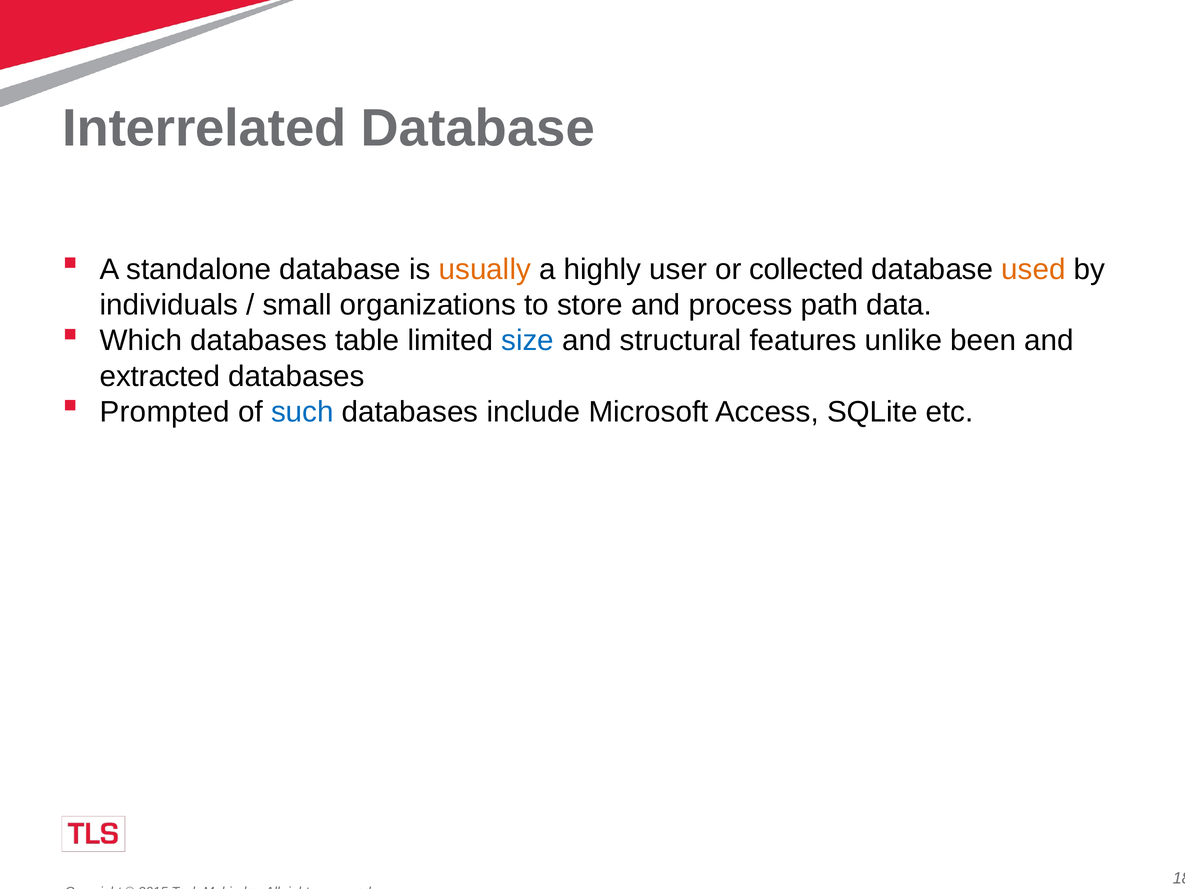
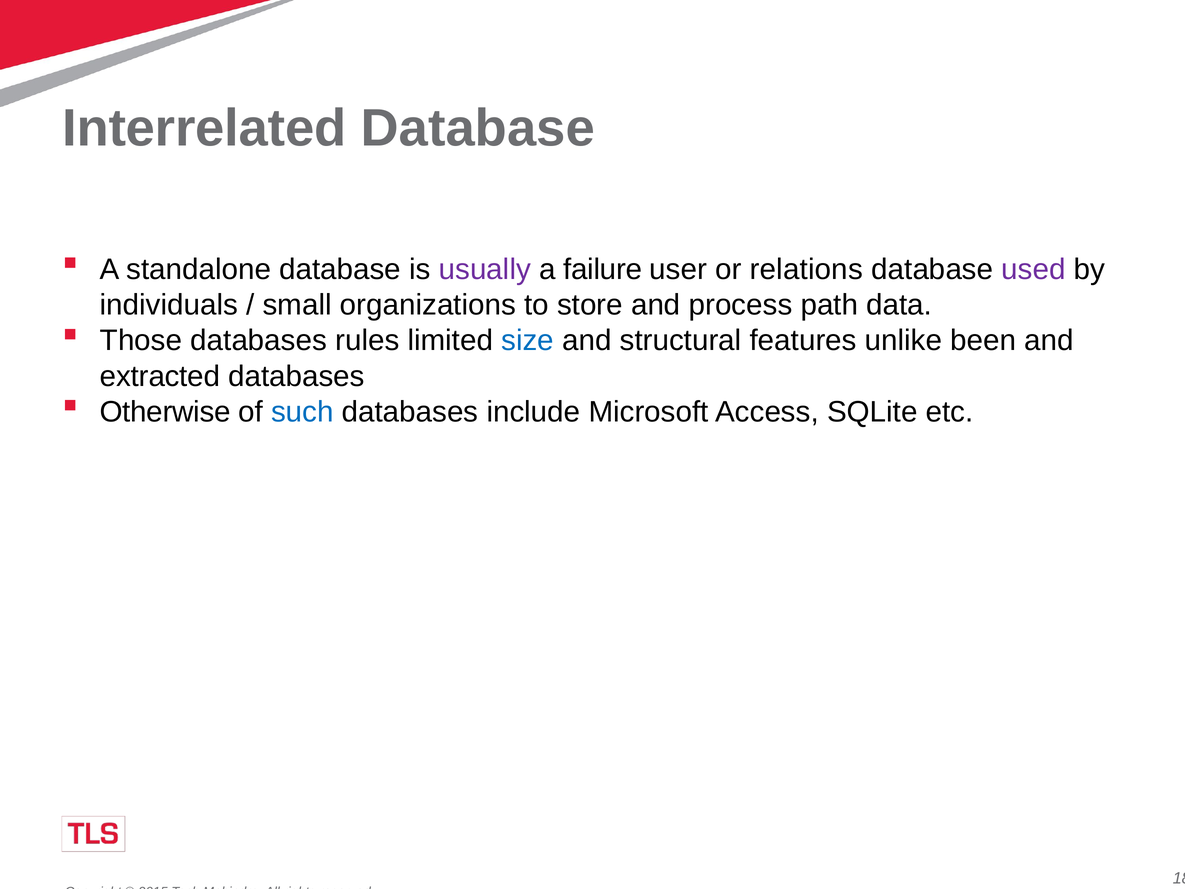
usually colour: orange -> purple
highly: highly -> failure
collected: collected -> relations
used colour: orange -> purple
Which: Which -> Those
table: table -> rules
Prompted: Prompted -> Otherwise
